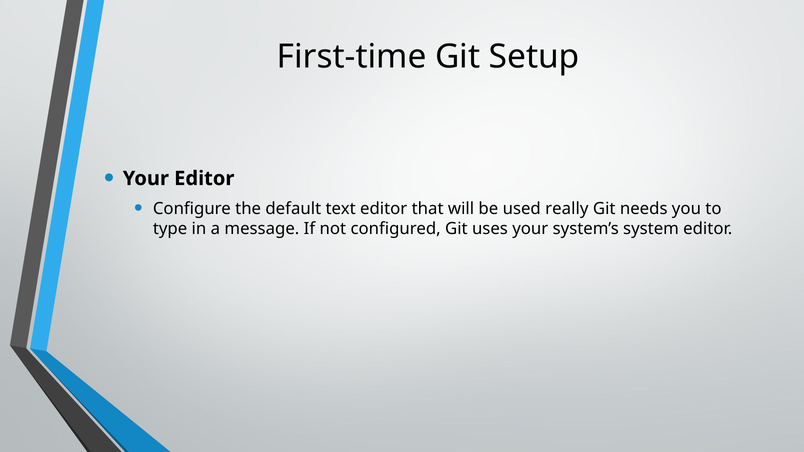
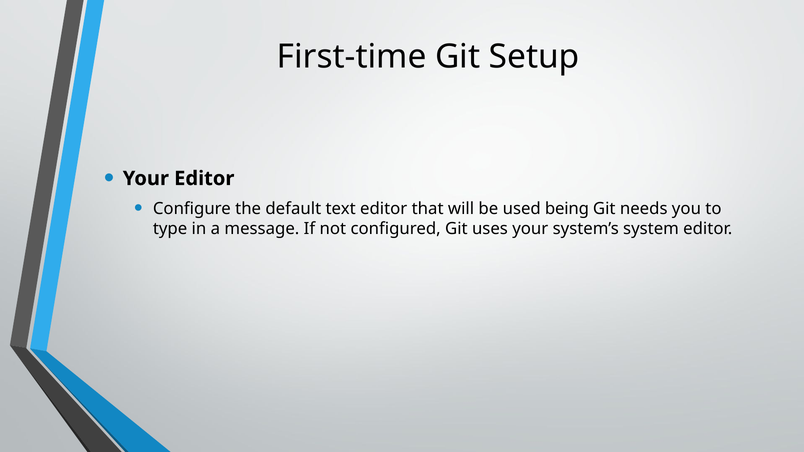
really: really -> being
